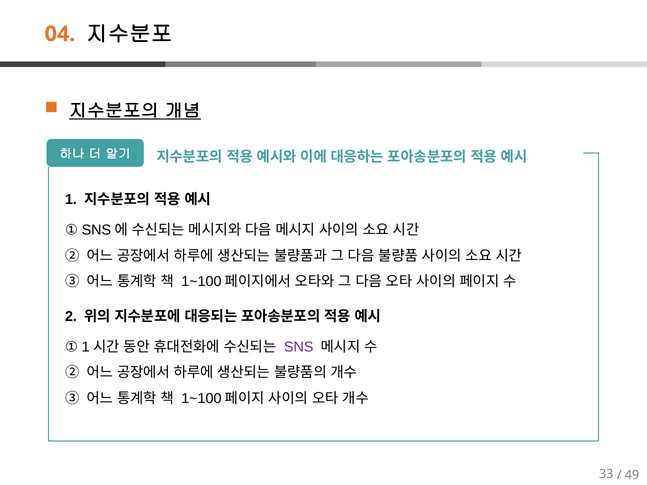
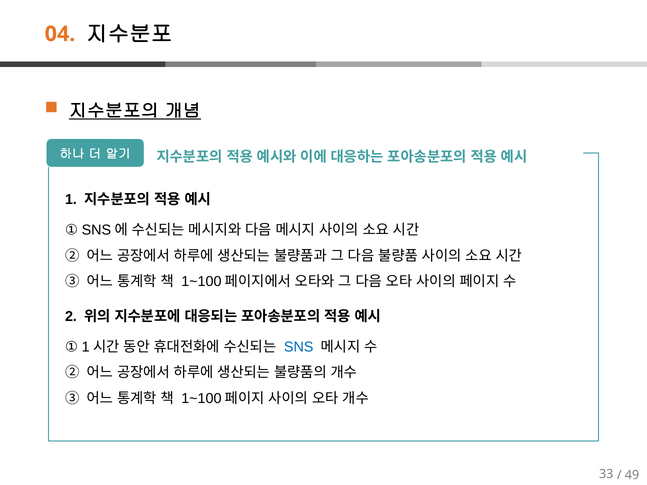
SNS colour: purple -> blue
